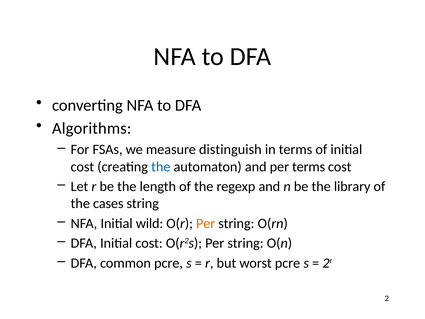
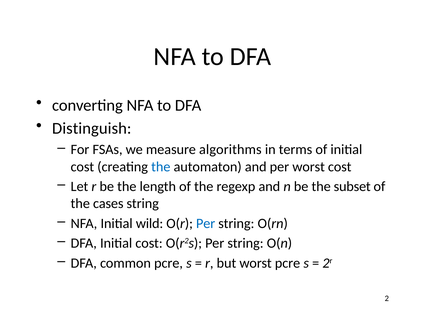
Algorithms: Algorithms -> Distinguish
distinguish: distinguish -> algorithms
per terms: terms -> worst
library: library -> subset
Per at (206, 223) colour: orange -> blue
